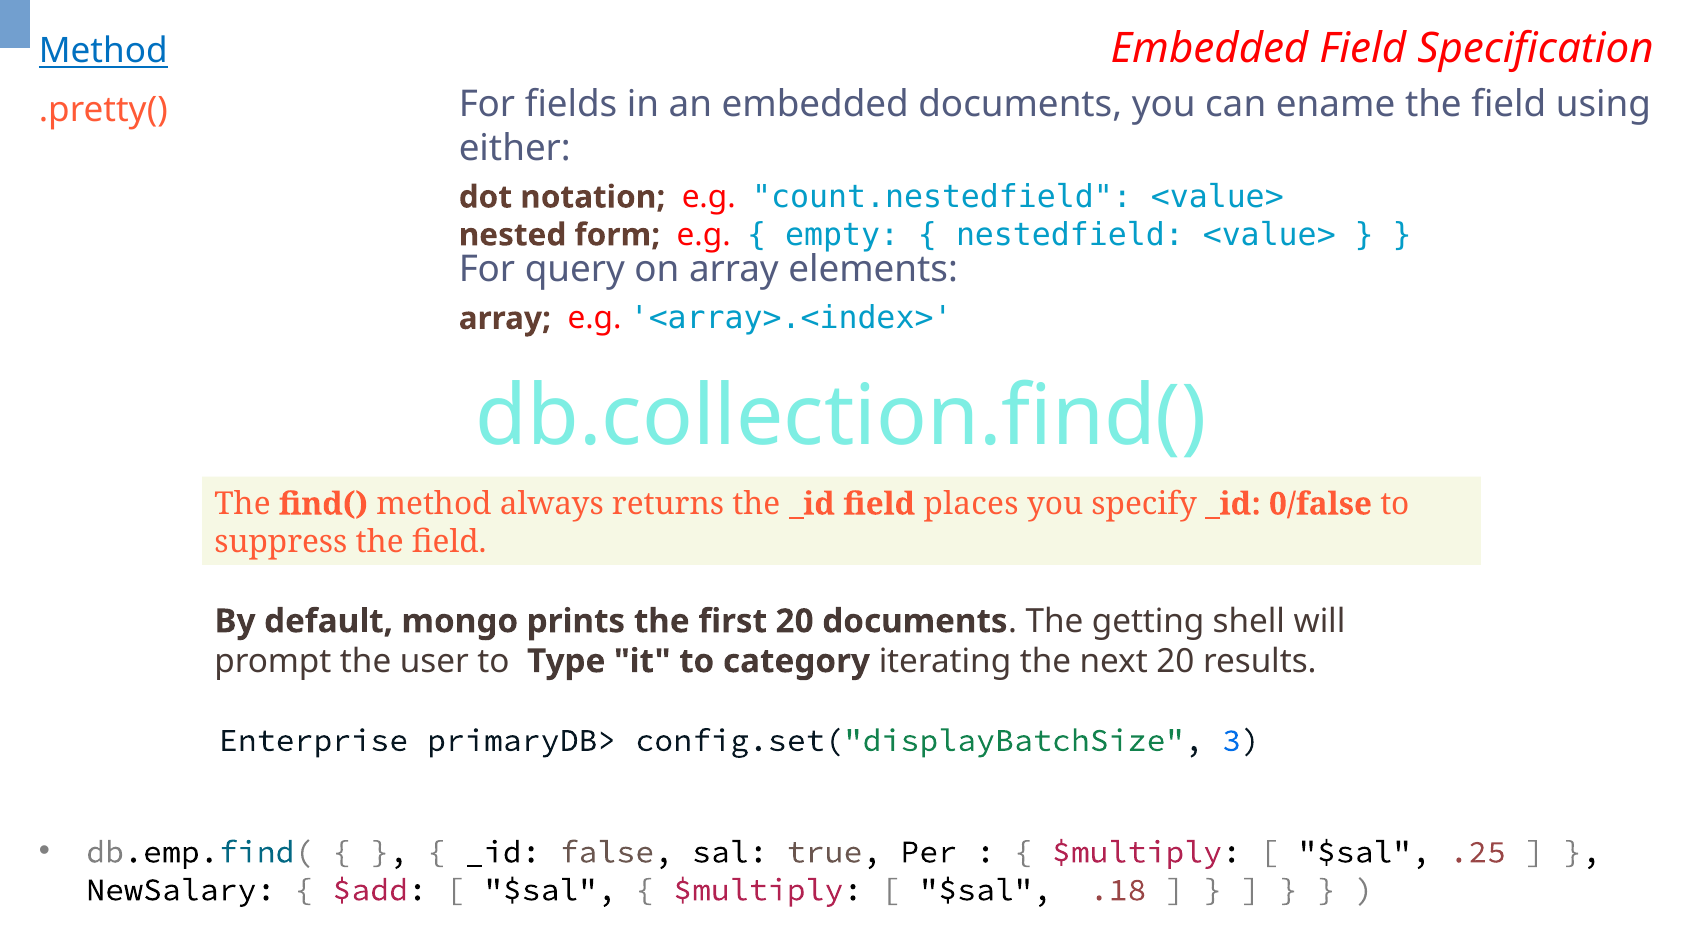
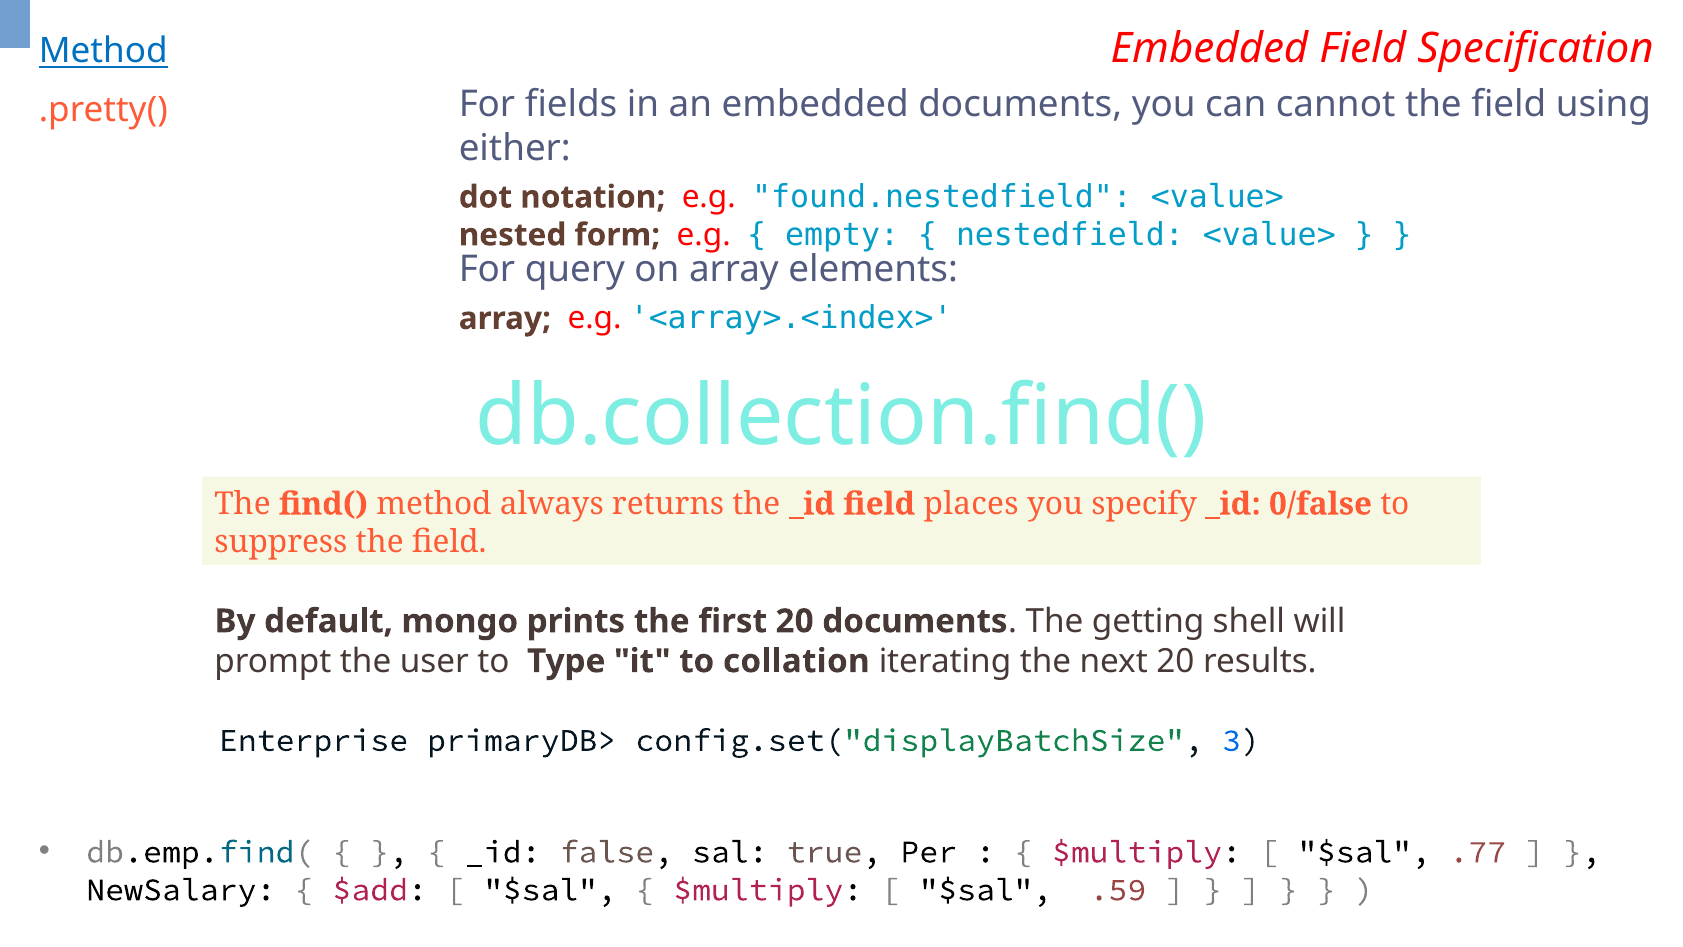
ename: ename -> cannot
count.nestedfield: count.nestedfield -> found.nestedfield
category: category -> collation
.25: .25 -> .77
.18: .18 -> .59
